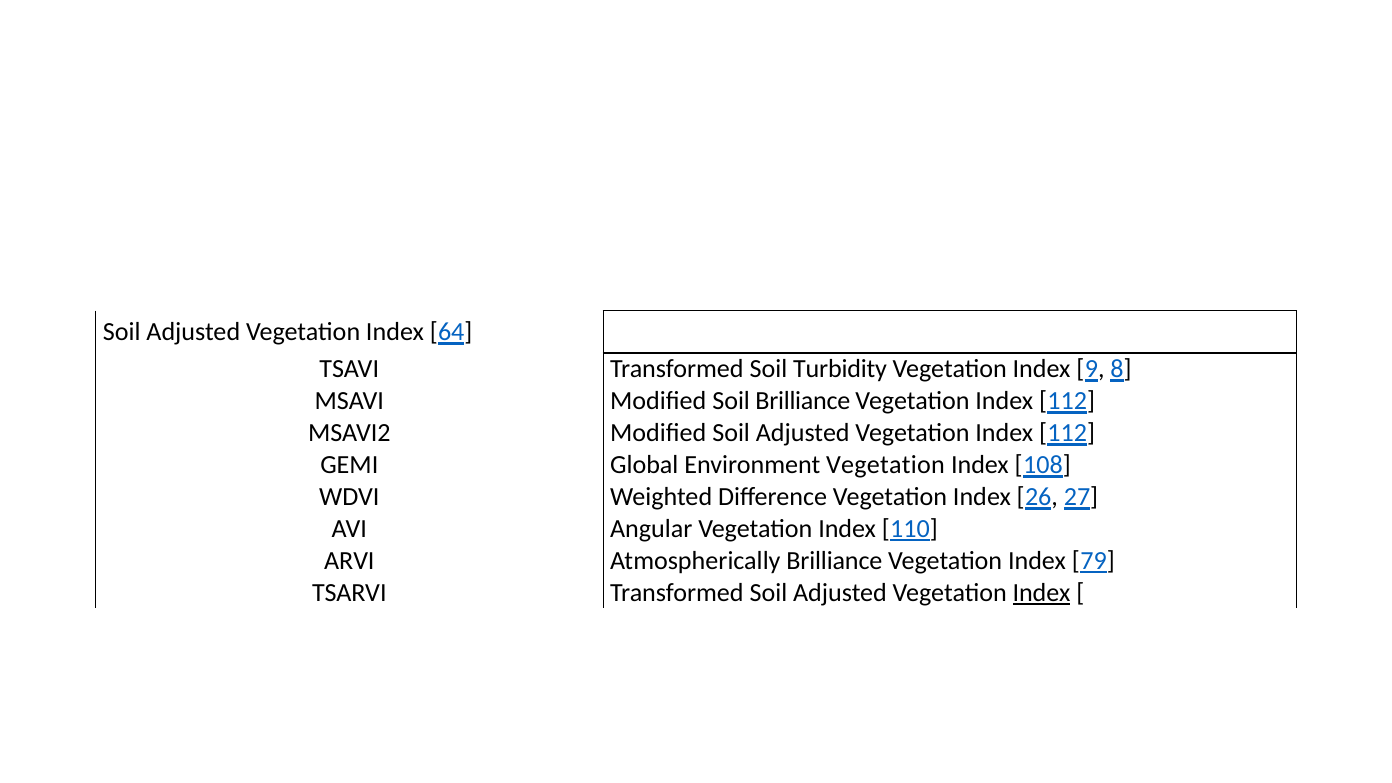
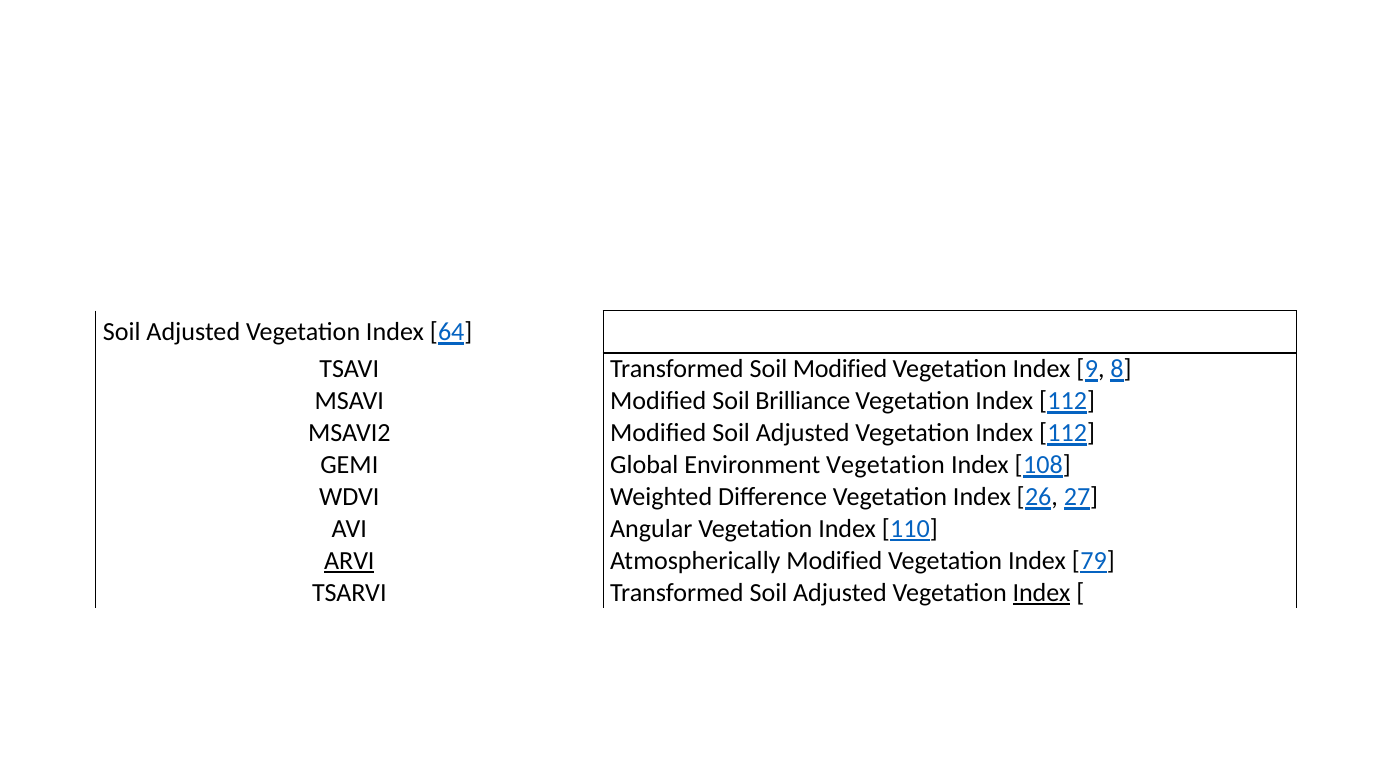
Soil Turbidity: Turbidity -> Modified
ARVI underline: none -> present
Atmospherically Brilliance: Brilliance -> Modified
